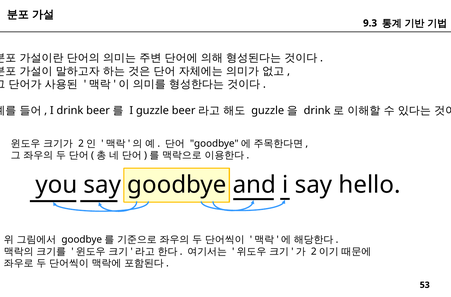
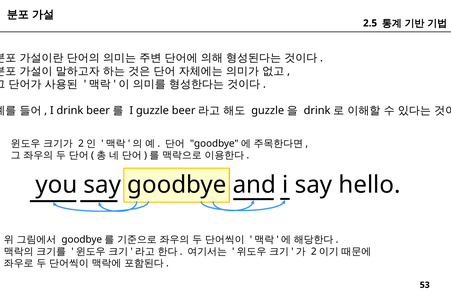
9.3: 9.3 -> 2.5
